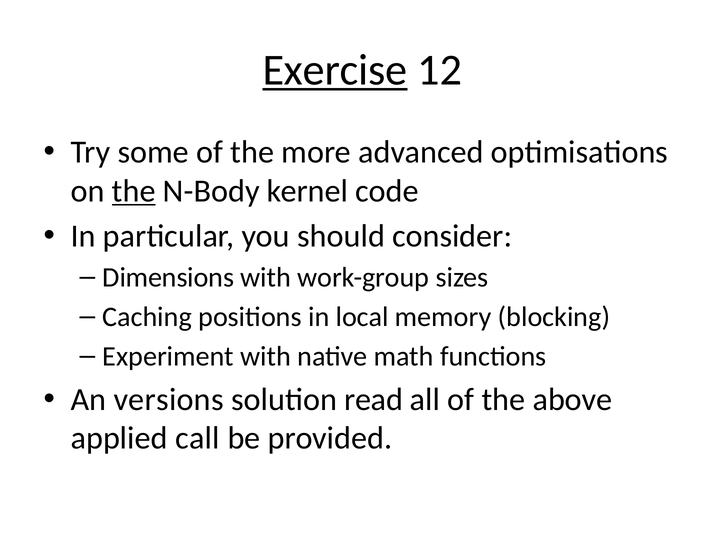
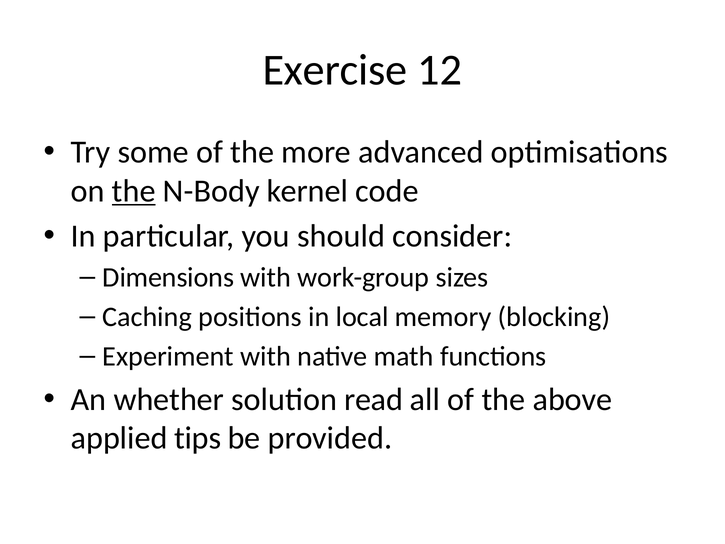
Exercise underline: present -> none
versions: versions -> whether
call: call -> tips
